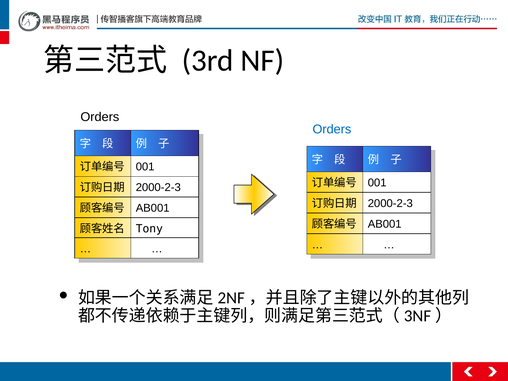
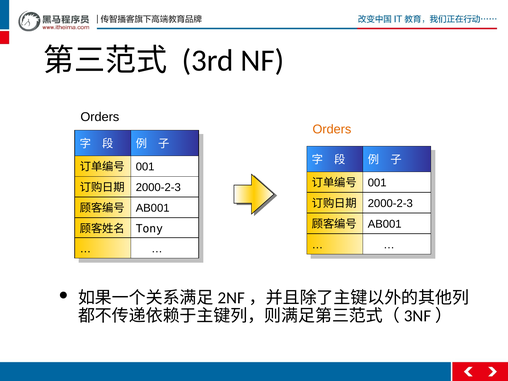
Orders at (332, 129) colour: blue -> orange
